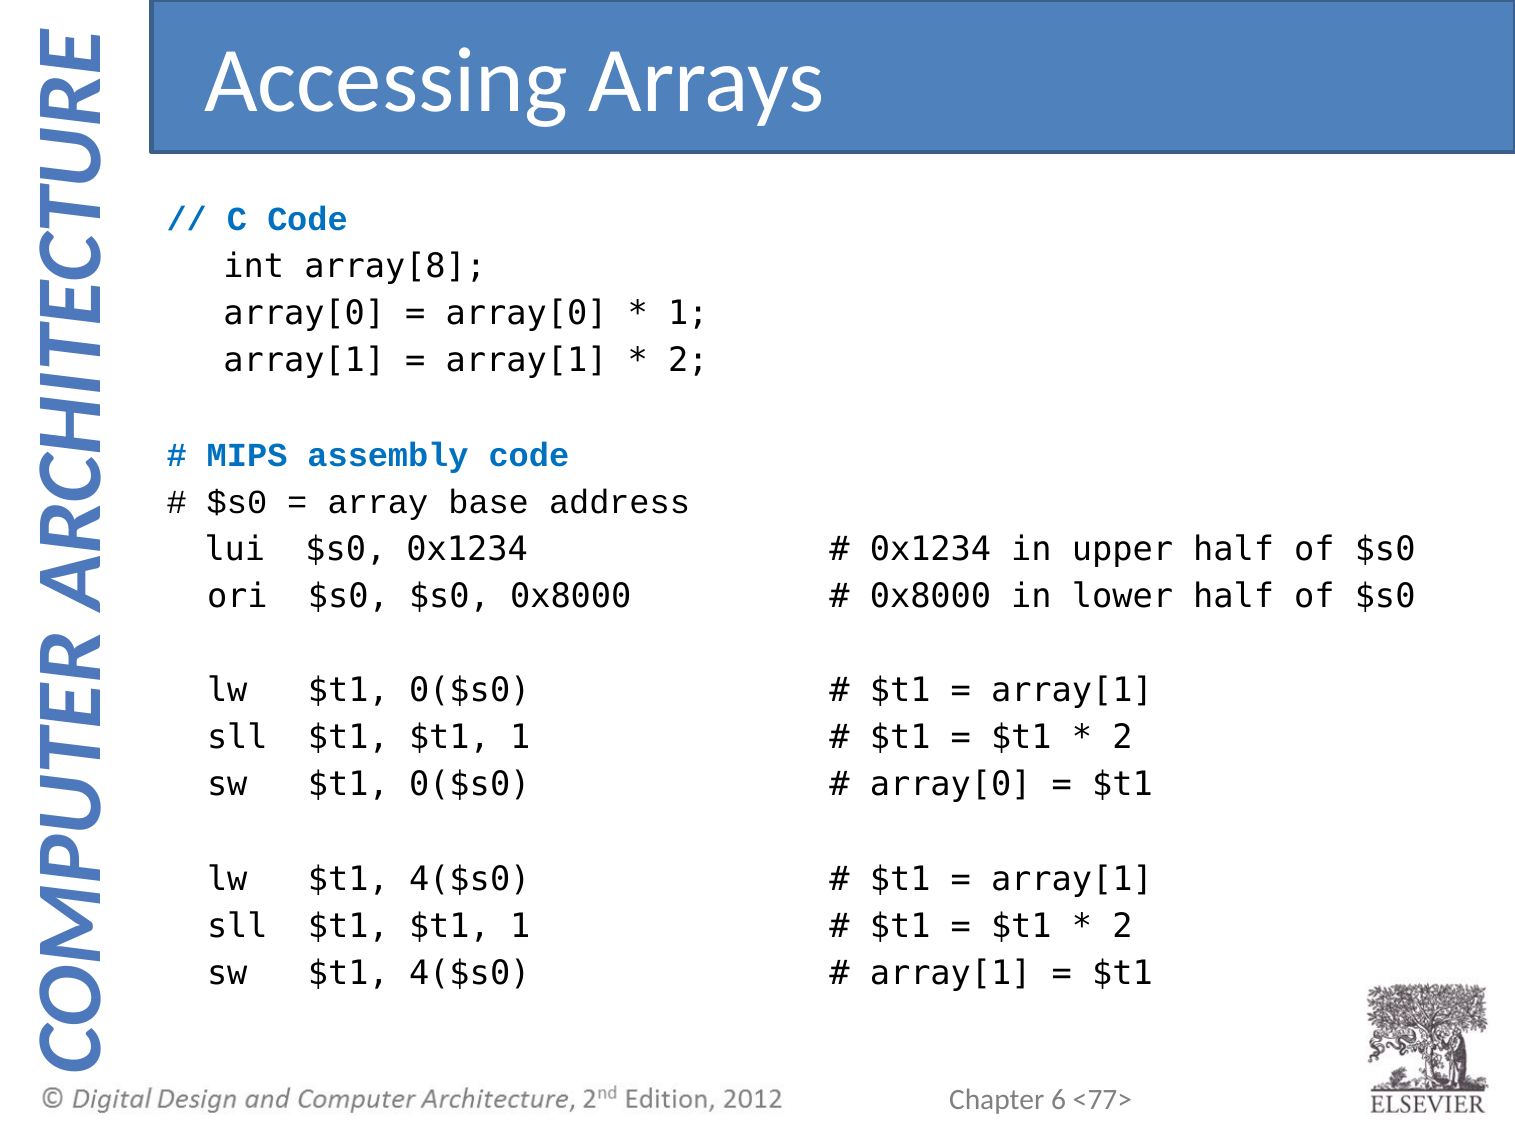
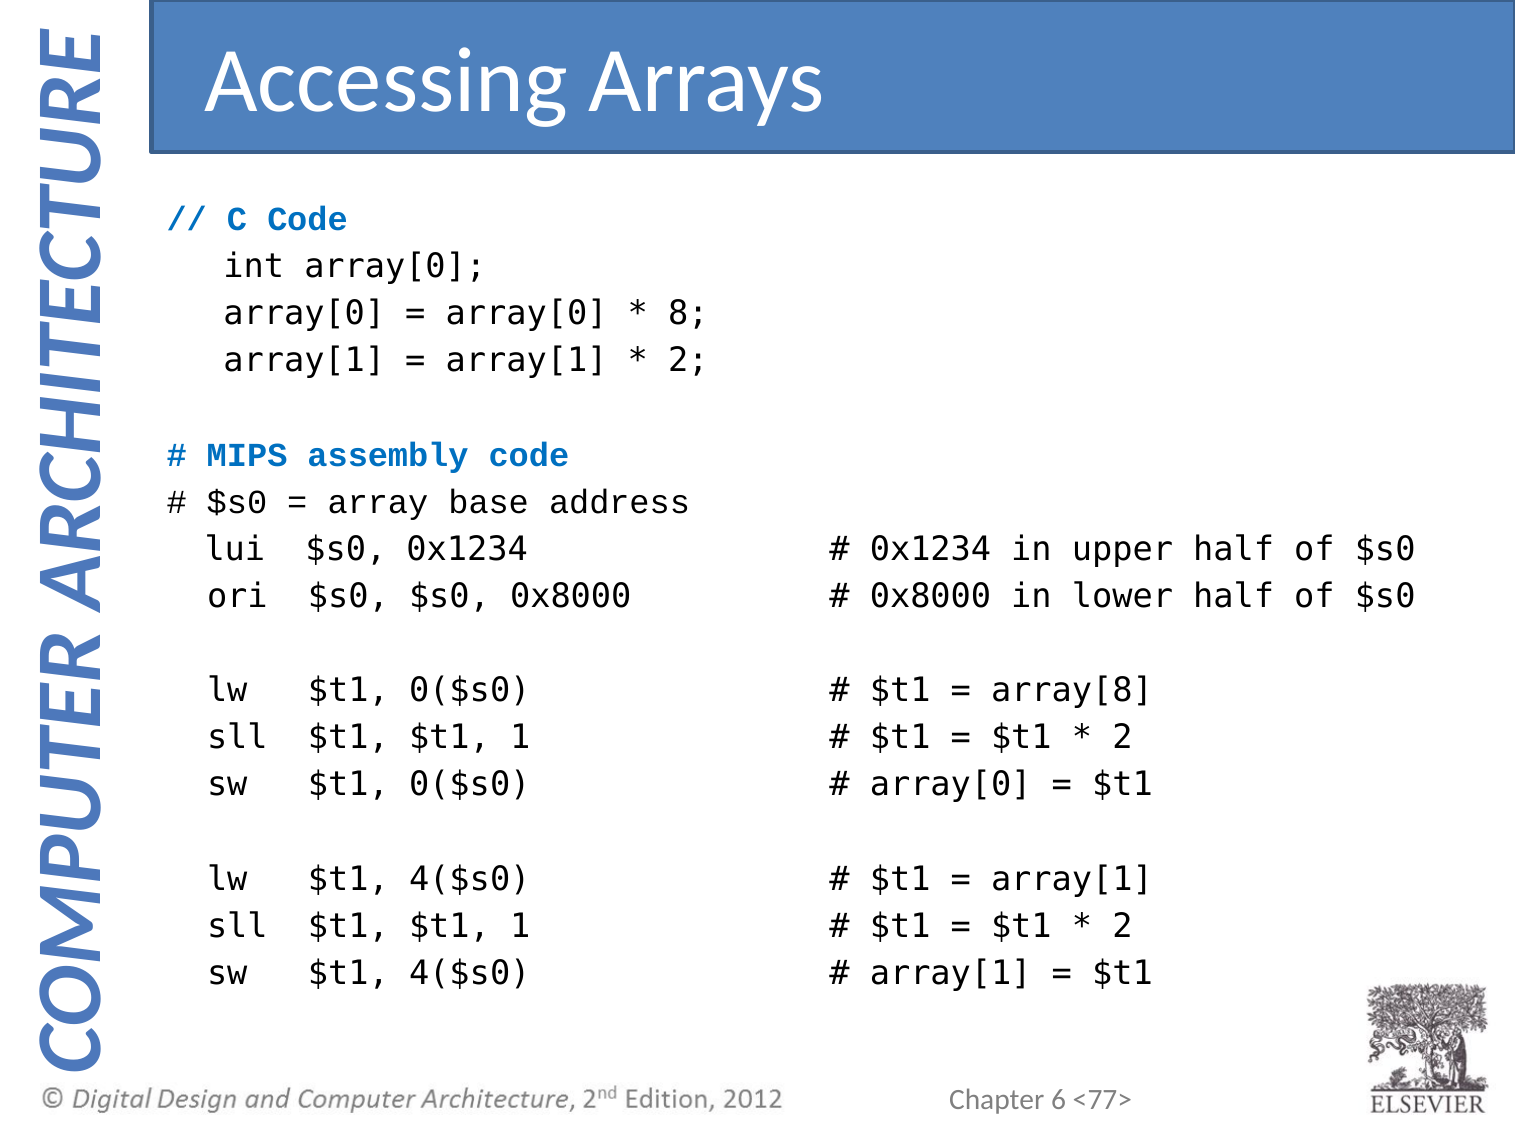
int array[8: array[8 -> array[0
1 at (688, 314): 1 -> 8
array[1 at (1072, 691): array[1 -> array[8
